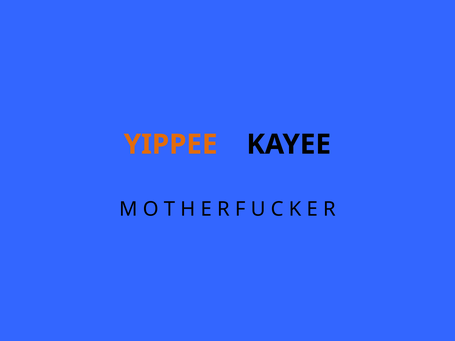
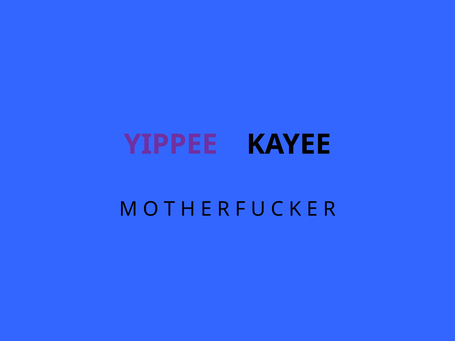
YIPPEE colour: orange -> purple
